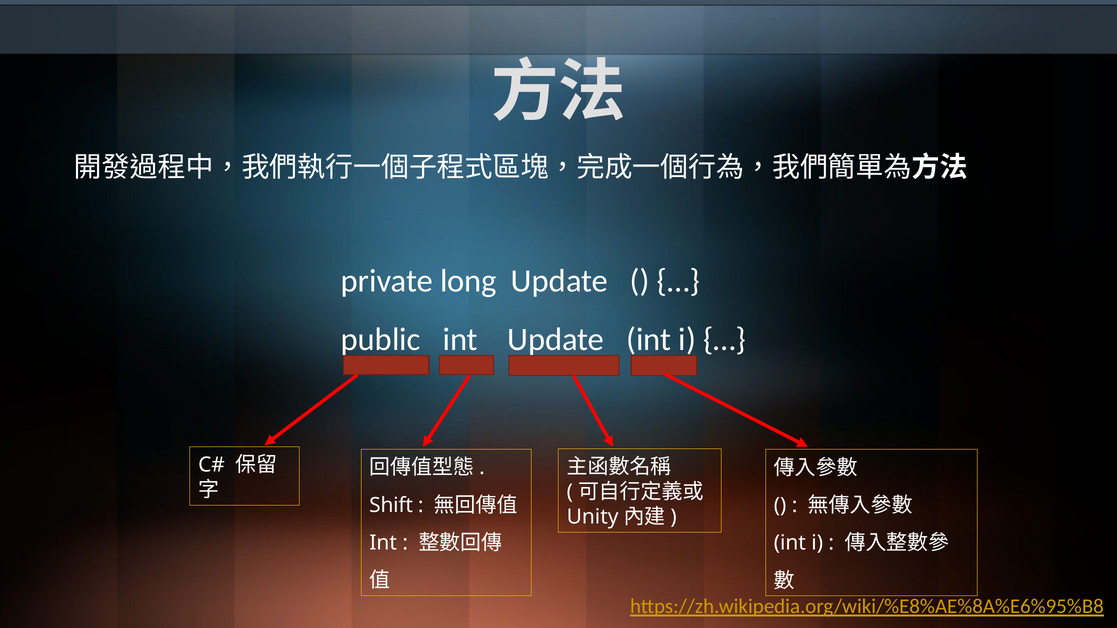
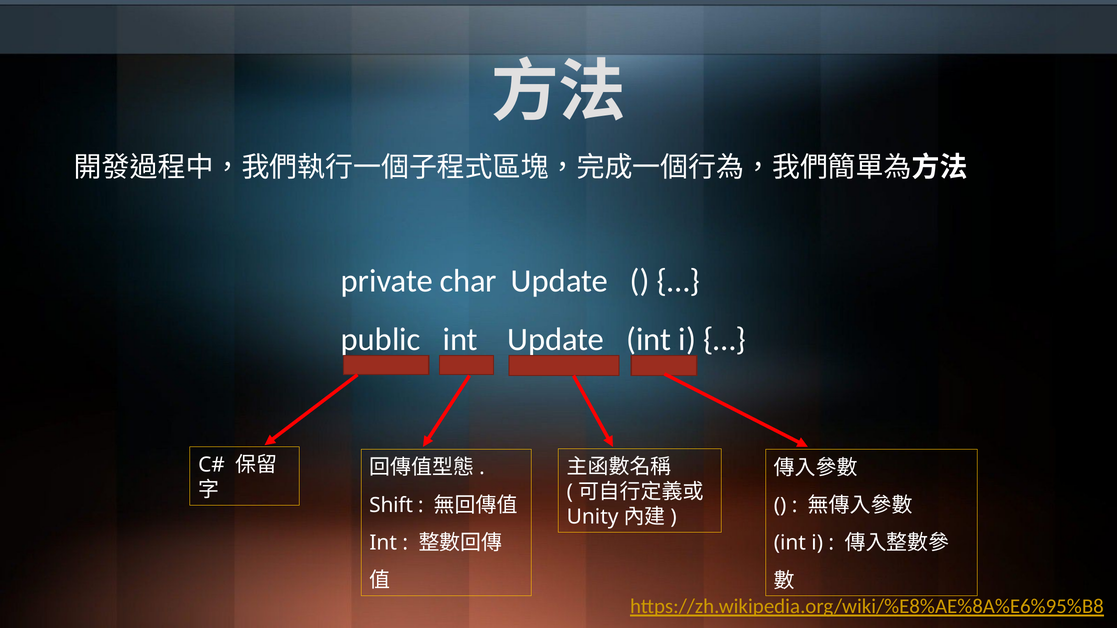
long: long -> char
